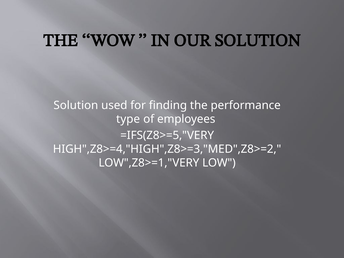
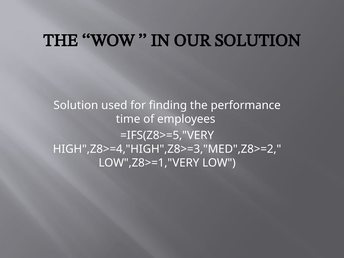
type: type -> time
